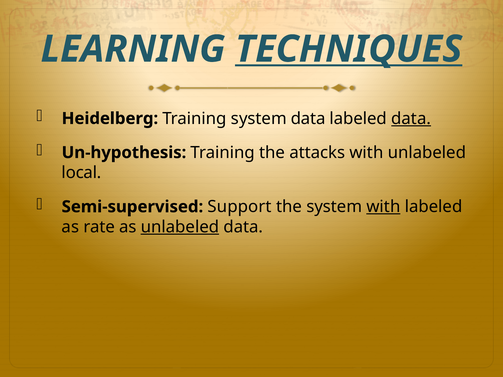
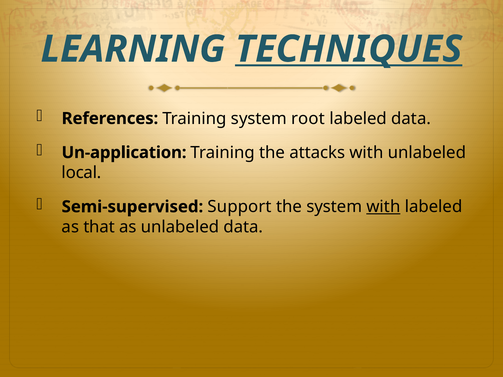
Heidelberg: Heidelberg -> References
system data: data -> root
data at (411, 119) underline: present -> none
Un-hypothesis: Un-hypothesis -> Un-application
rate: rate -> that
unlabeled at (180, 227) underline: present -> none
